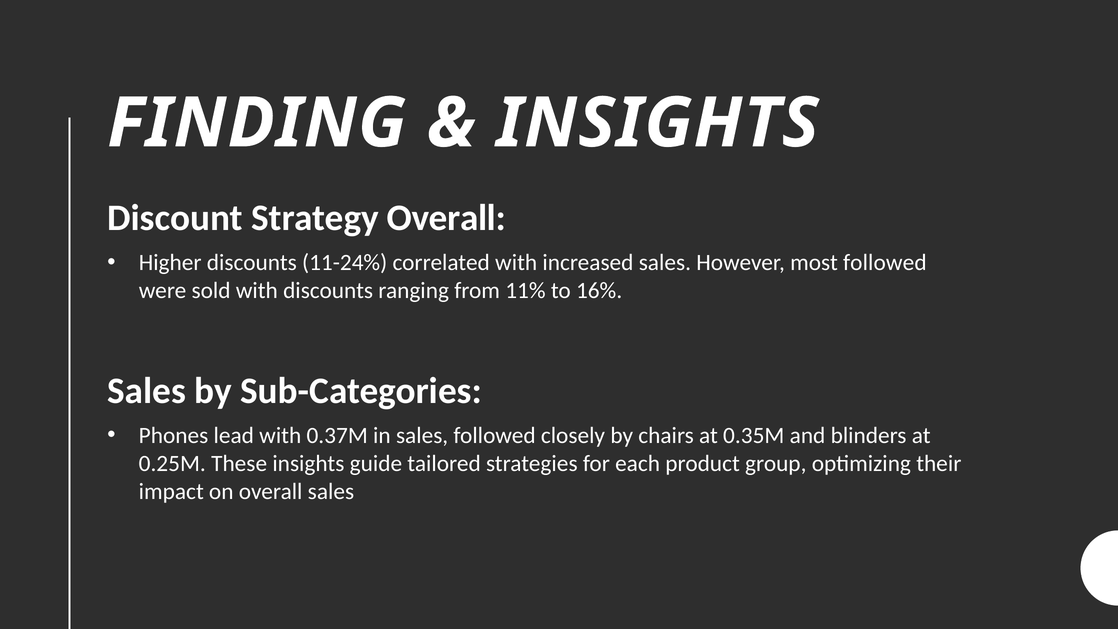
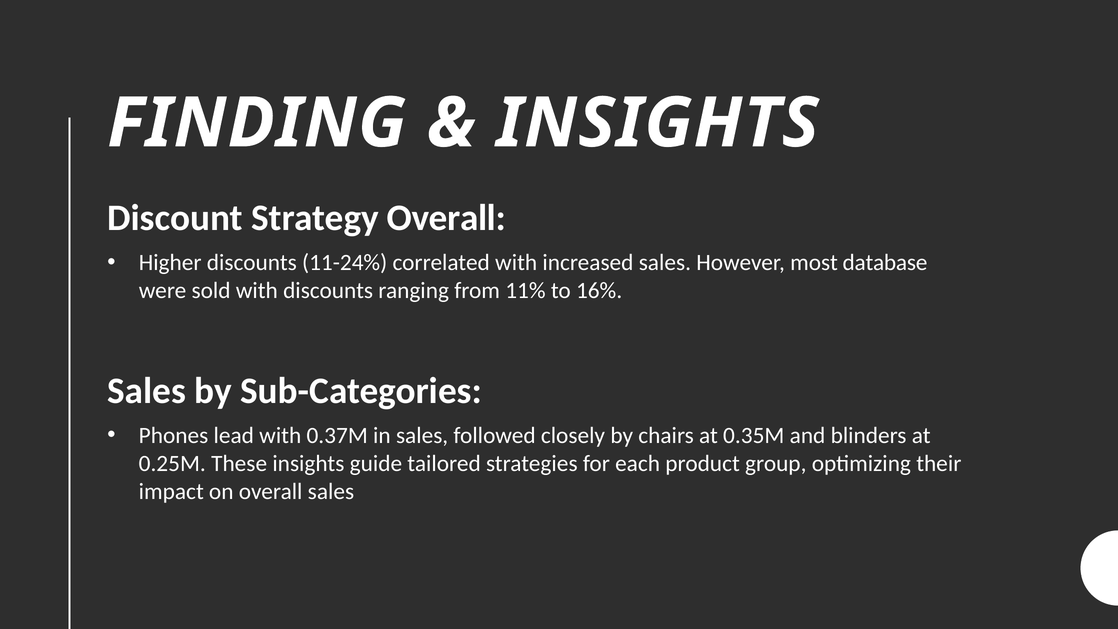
most followed: followed -> database
